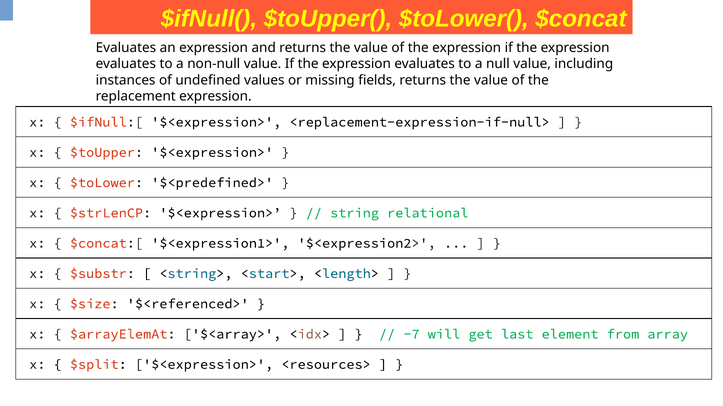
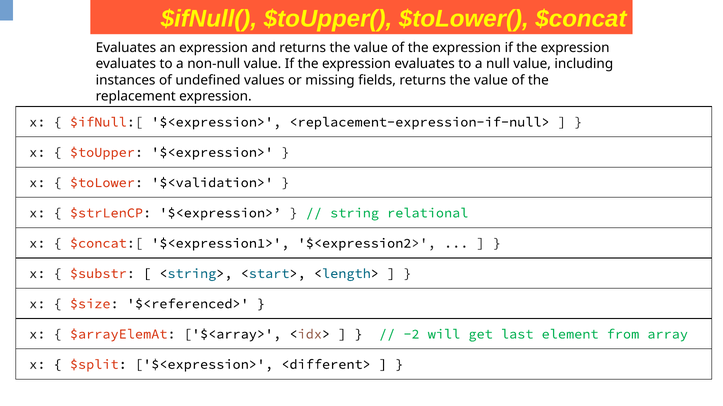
$<predefined>: $<predefined> -> $<validation>
-7: -7 -> -2
<resources>: <resources> -> <different>
